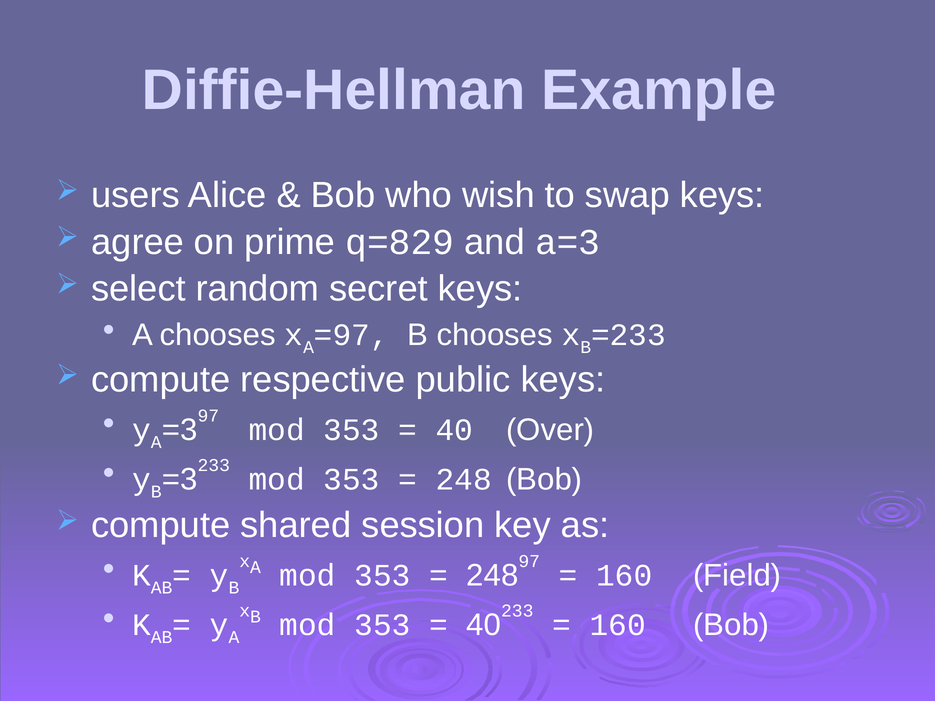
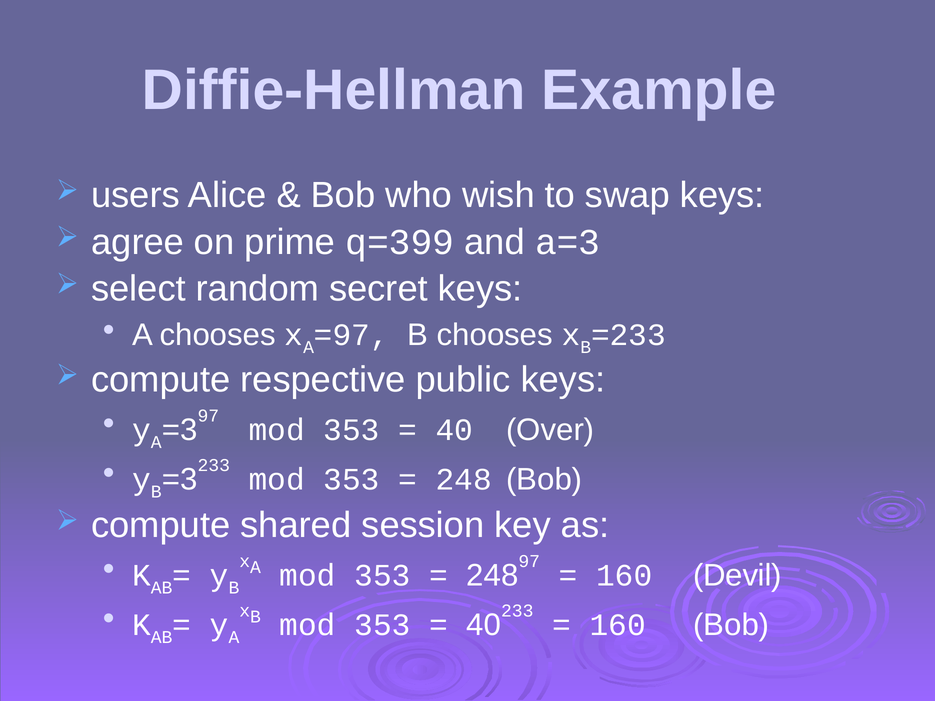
q=829: q=829 -> q=399
Field: Field -> Devil
